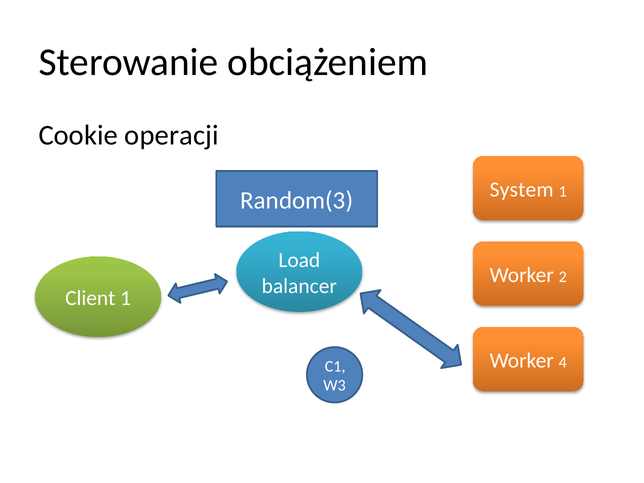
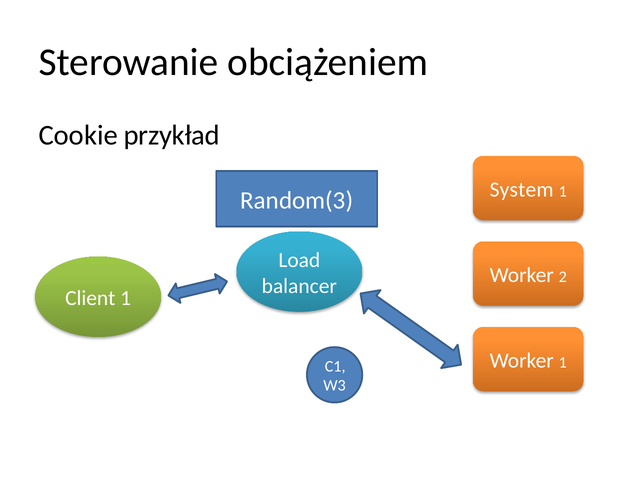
operacji: operacji -> przykład
Worker 4: 4 -> 1
